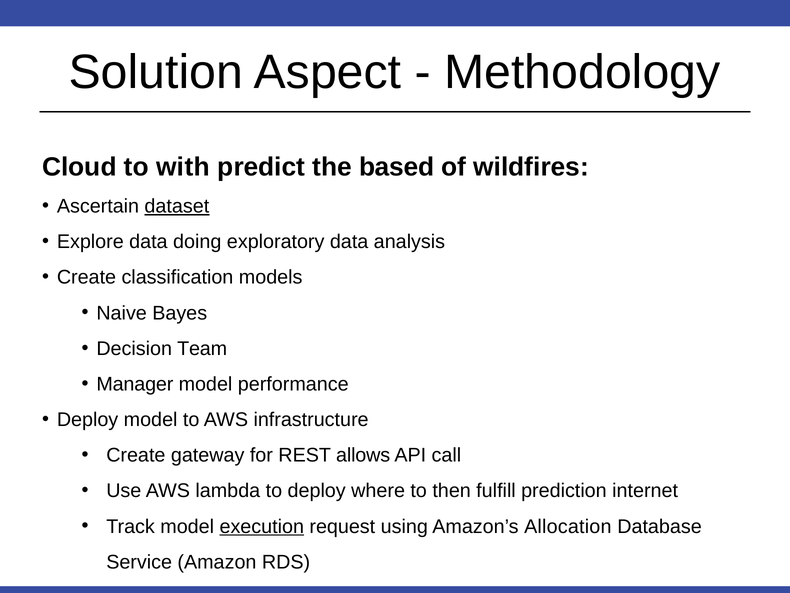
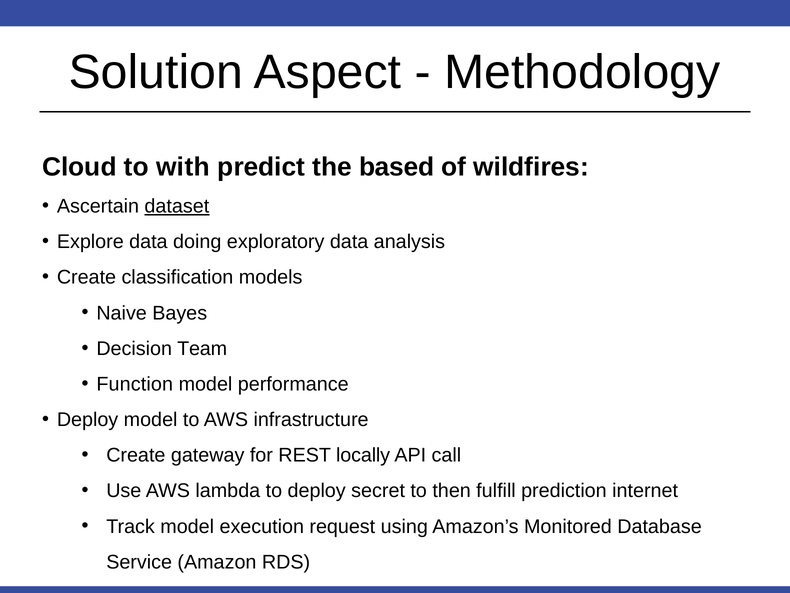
Manager: Manager -> Function
allows: allows -> locally
where: where -> secret
execution underline: present -> none
Allocation: Allocation -> Monitored
